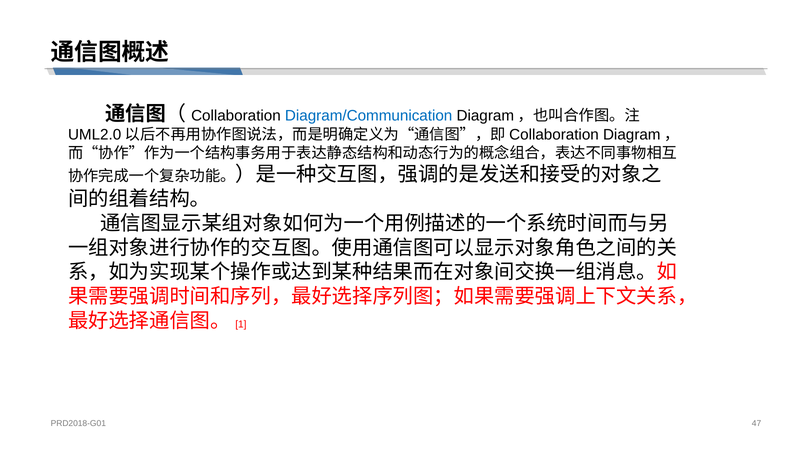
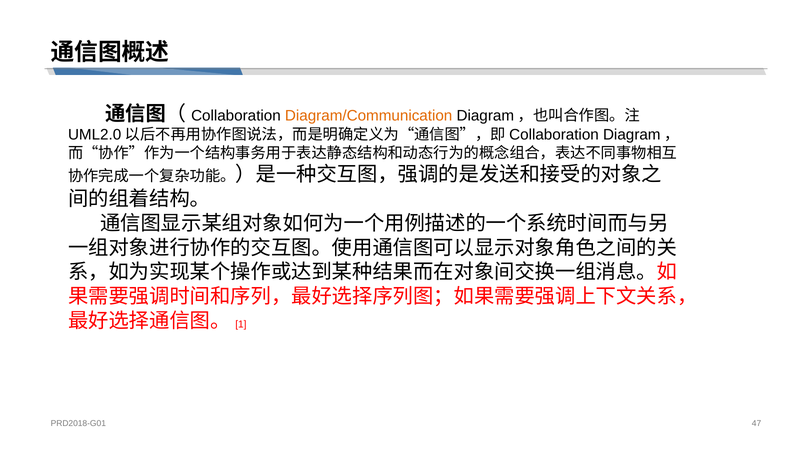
Diagram/Communication colour: blue -> orange
